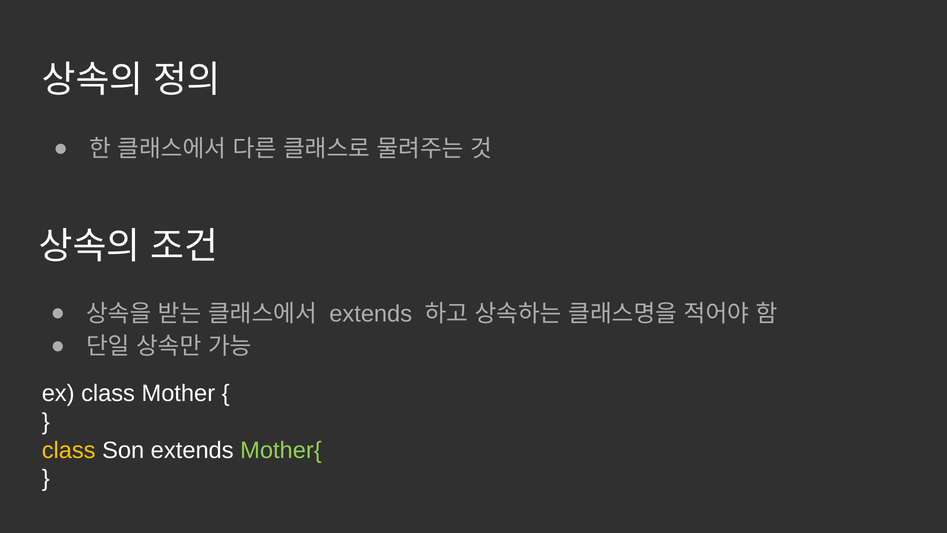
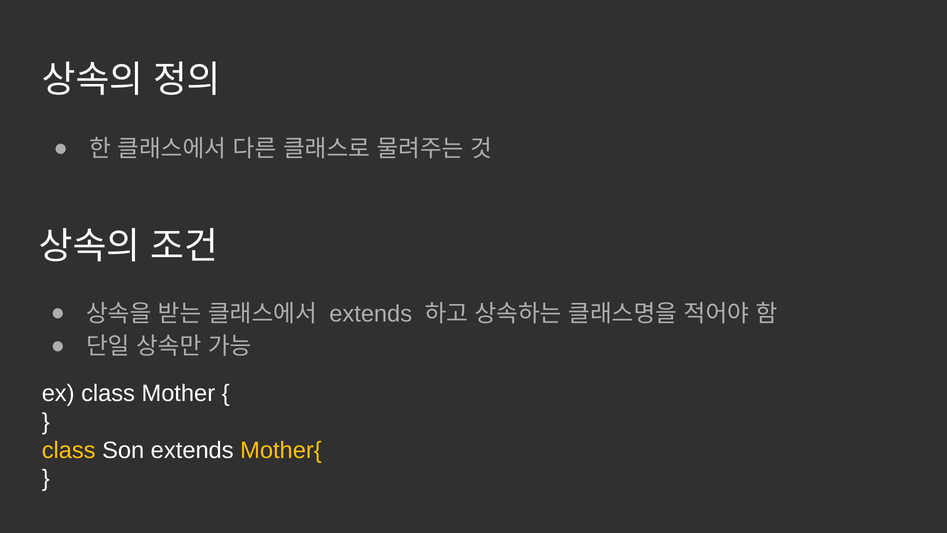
Mother{ colour: light green -> yellow
